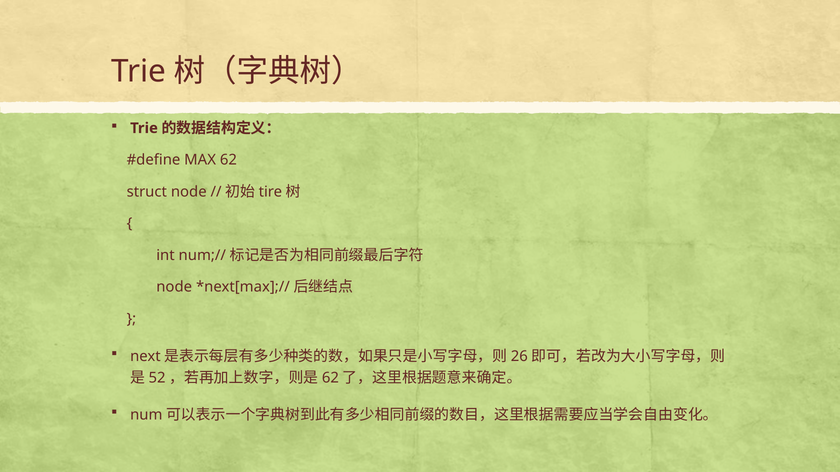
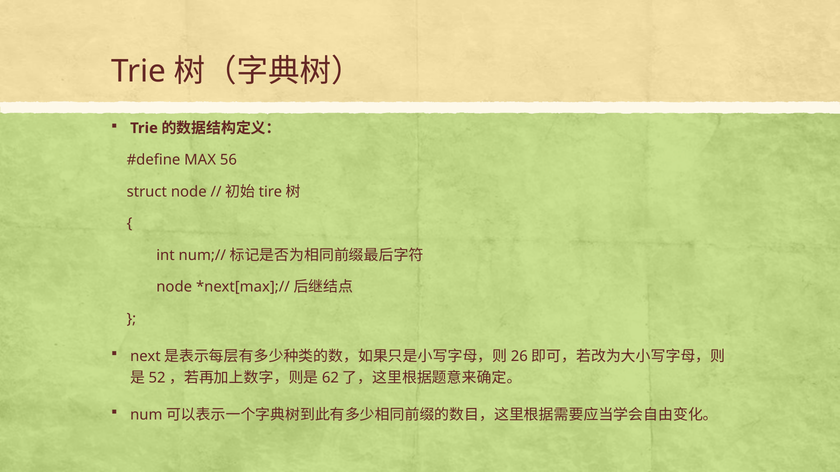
62: 62 -> 56
